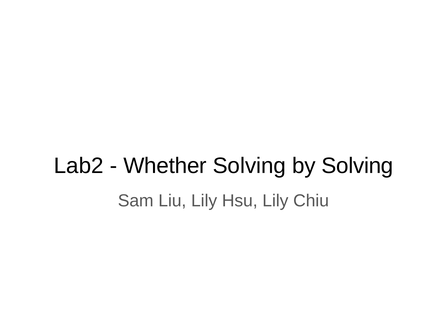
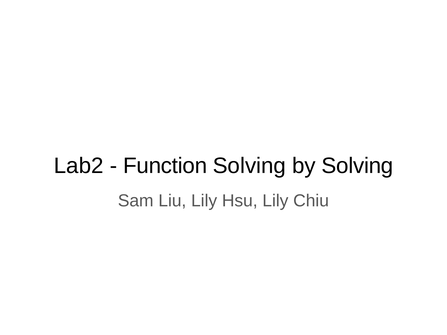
Whether: Whether -> Function
